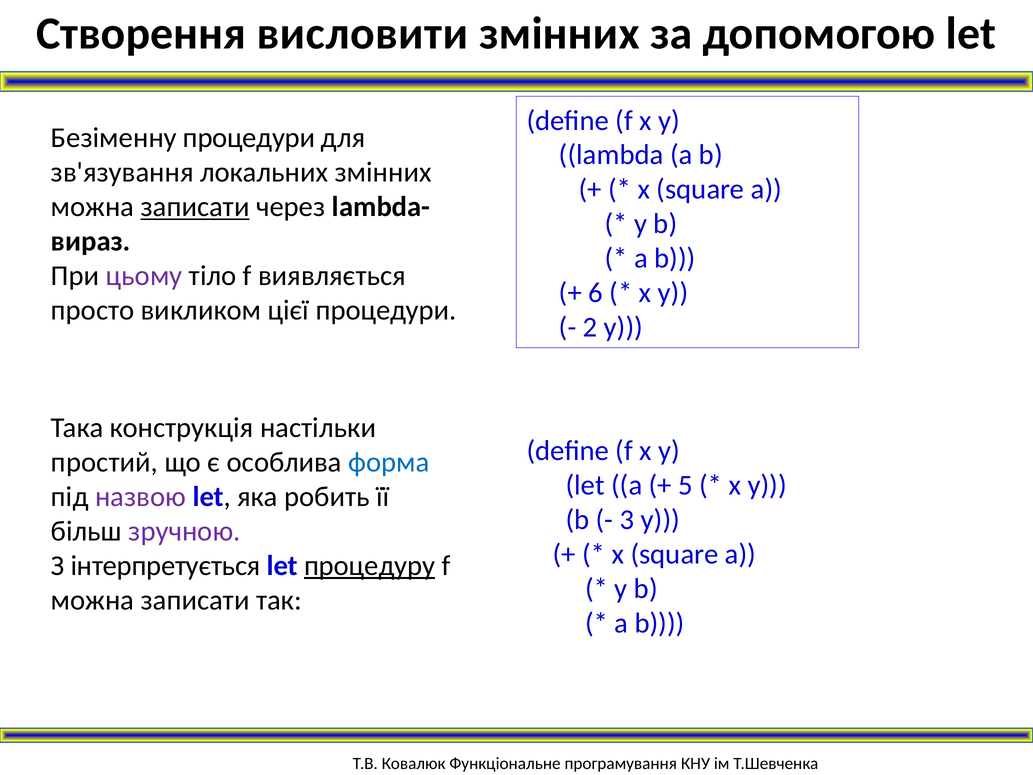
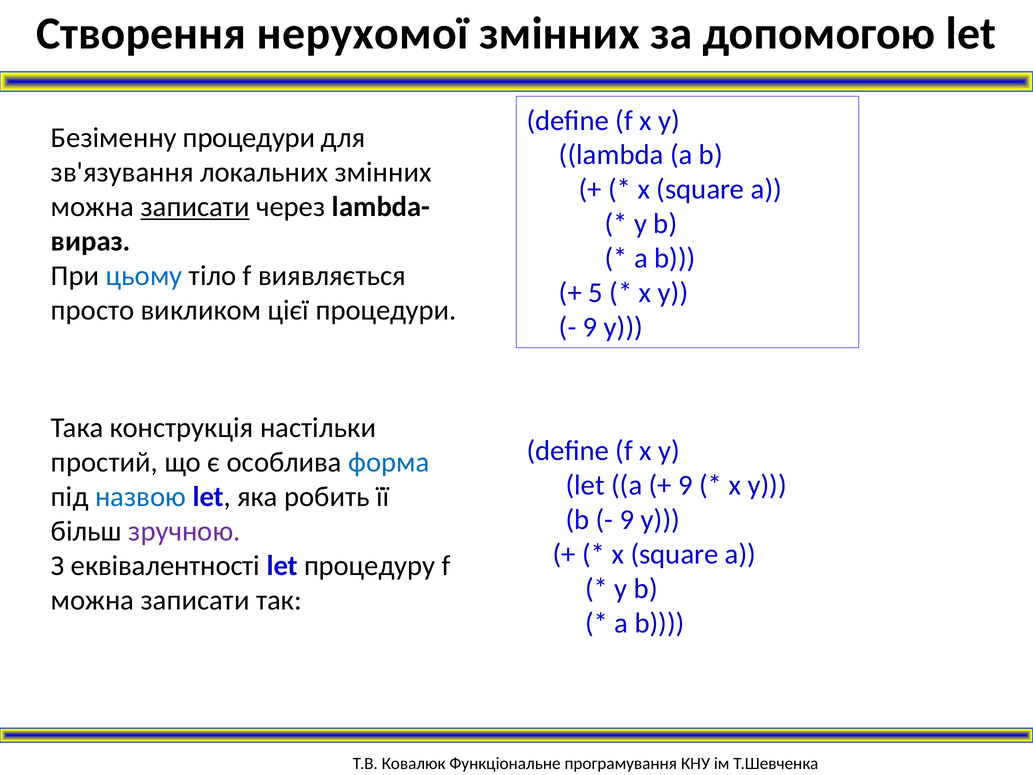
висловити: висловити -> нерухомої
цьому colour: purple -> blue
6: 6 -> 5
2 at (590, 327): 2 -> 9
5 at (685, 485): 5 -> 9
назвою colour: purple -> blue
3 at (627, 520): 3 -> 9
інтерпретується: інтерпретується -> еквівалентності
процедуру underline: present -> none
